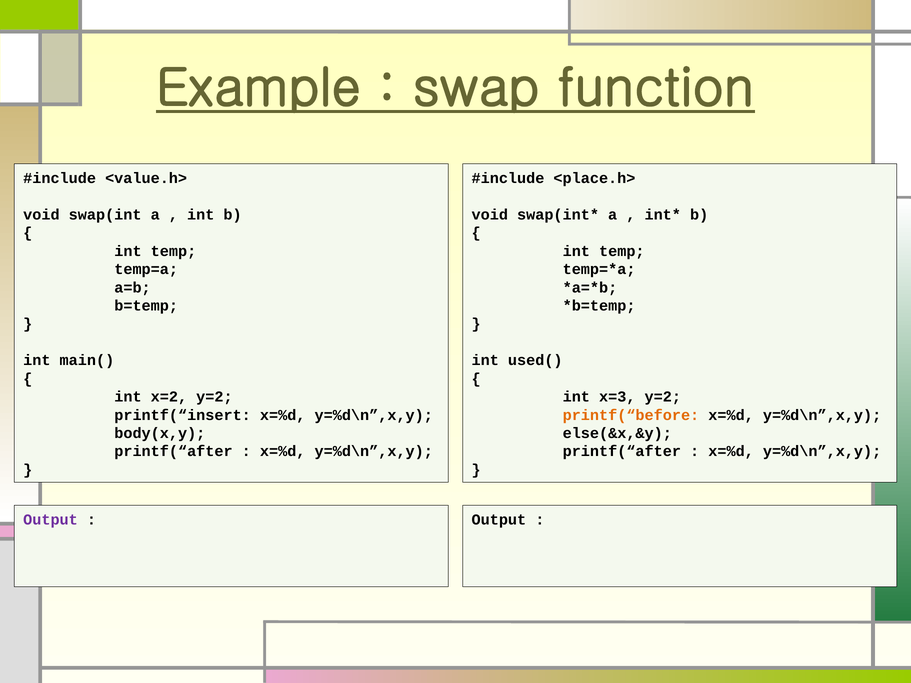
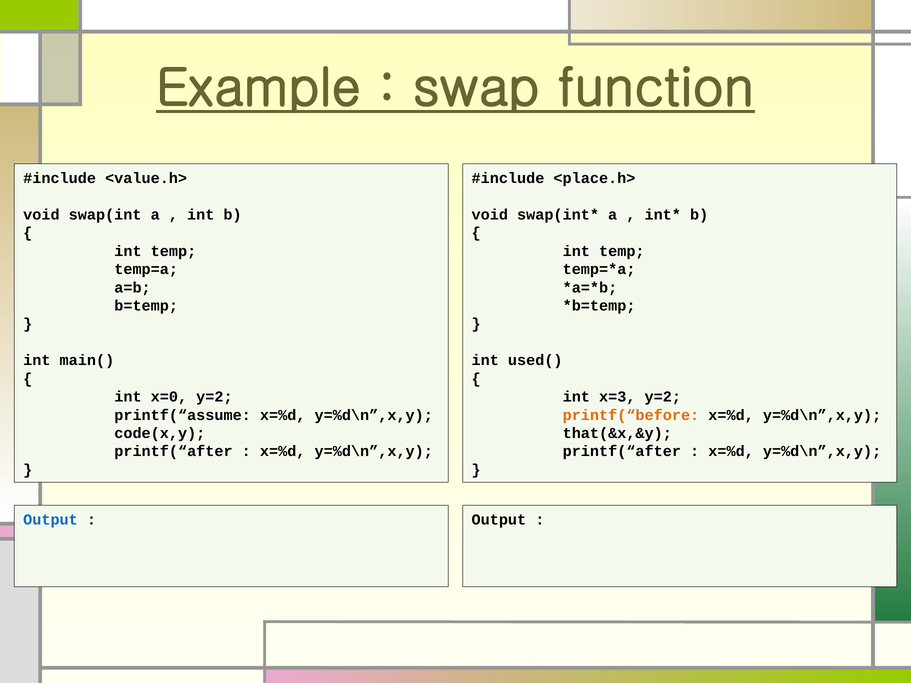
x=2: x=2 -> x=0
printf(“insert: printf(“insert -> printf(“assume
body(x,y: body(x,y -> code(x,y
else(&x,&y: else(&x,&y -> that(&x,&y
Output at (51, 520) colour: purple -> blue
